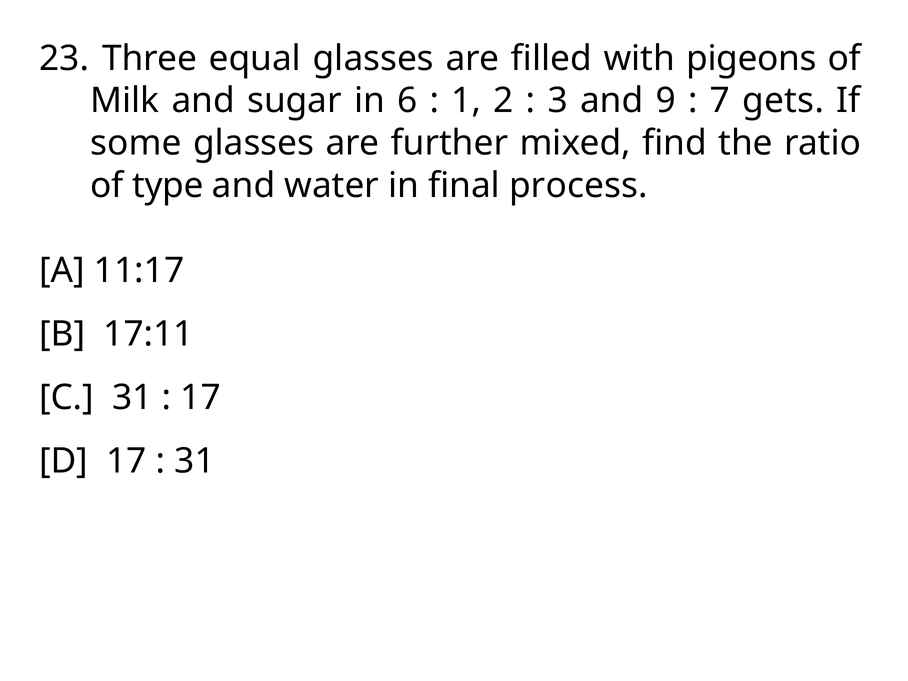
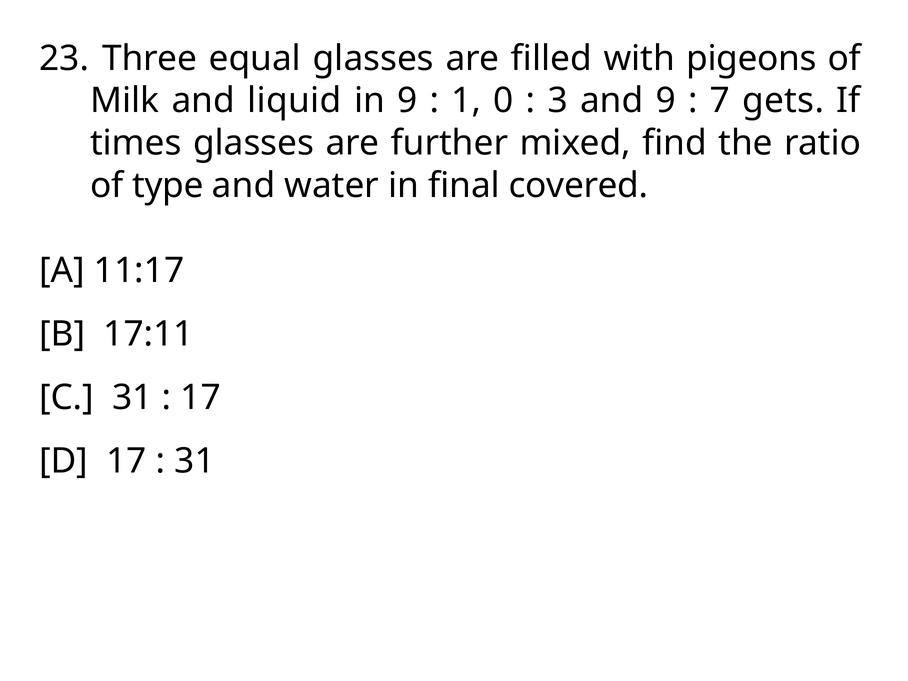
sugar: sugar -> liquid
in 6: 6 -> 9
2: 2 -> 0
some: some -> times
process: process -> covered
